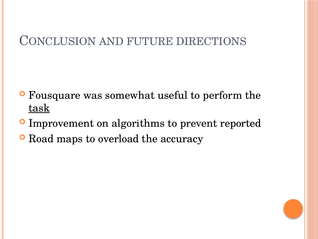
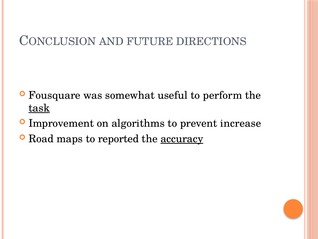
reported: reported -> increase
overload: overload -> reported
accuracy underline: none -> present
